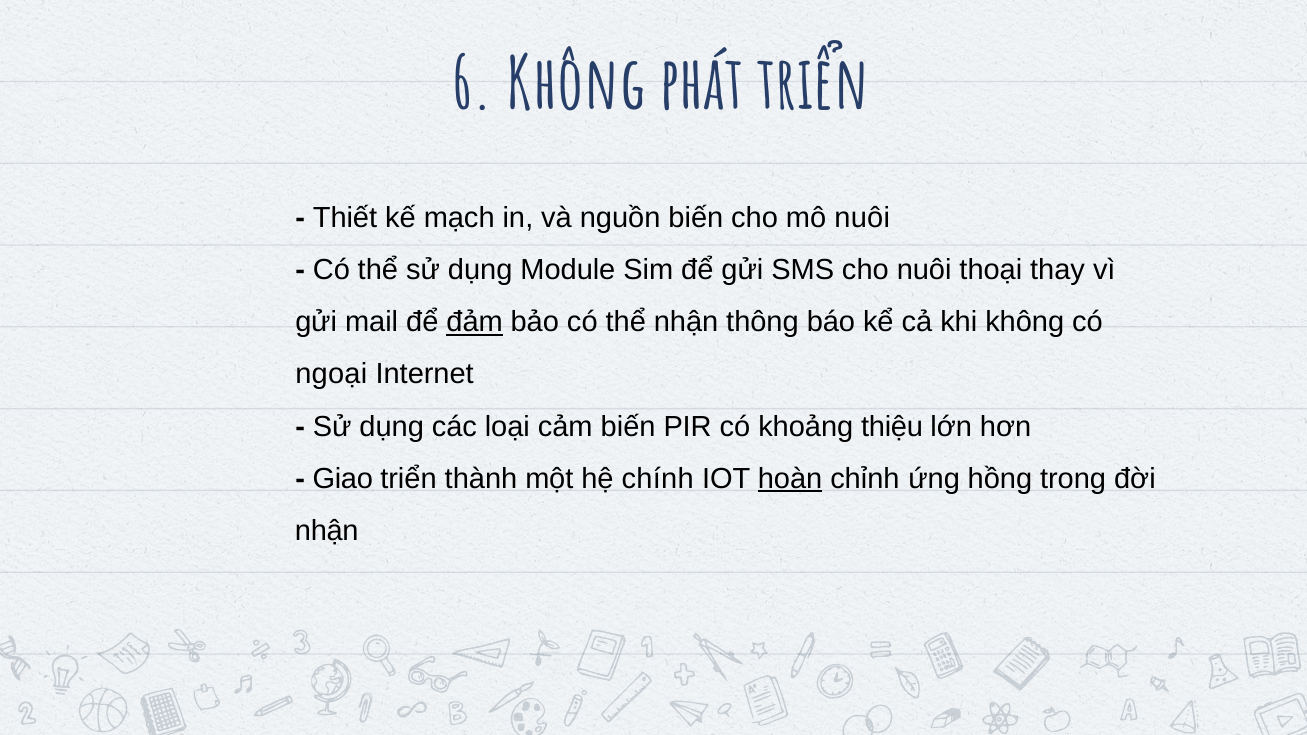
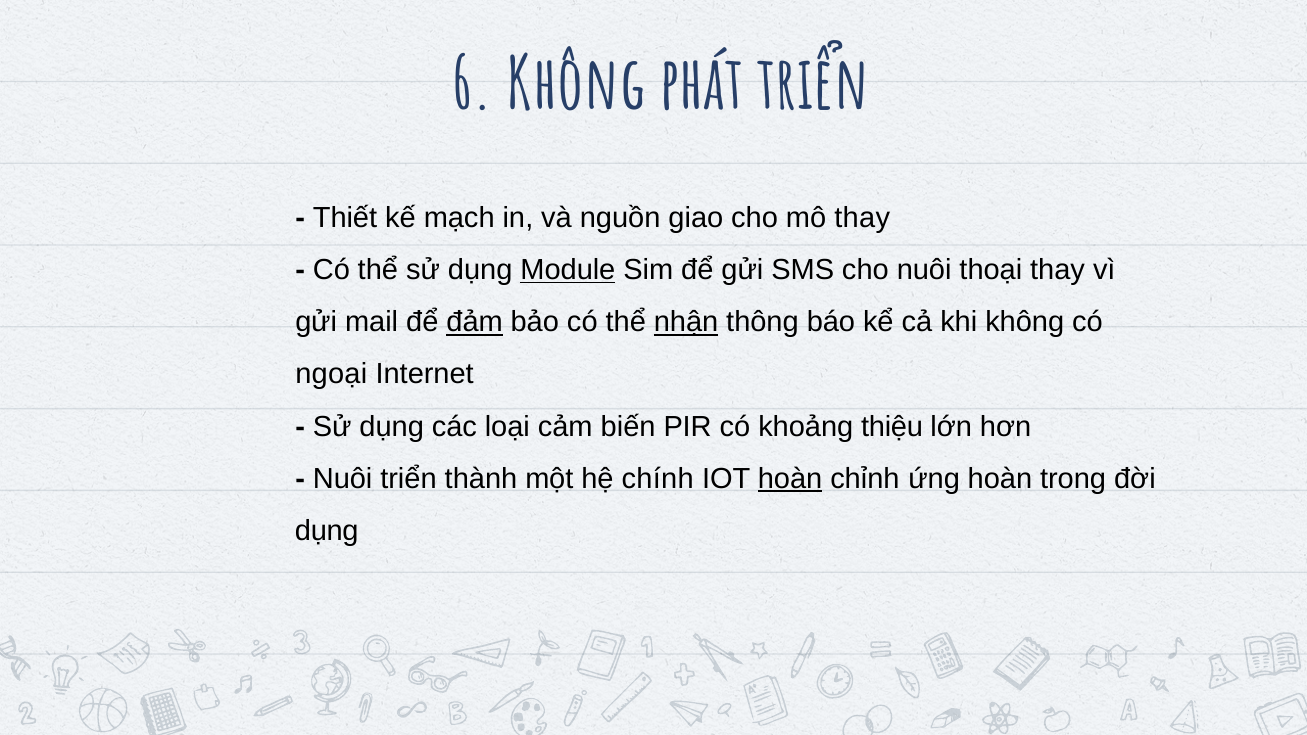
nguồn biến: biến -> giao
mô nuôi: nuôi -> thay
Module underline: none -> present
nhận at (686, 322) underline: none -> present
Giao at (343, 479): Giao -> Nuôi
ứng hồng: hồng -> hoàn
nhận at (327, 531): nhận -> dụng
